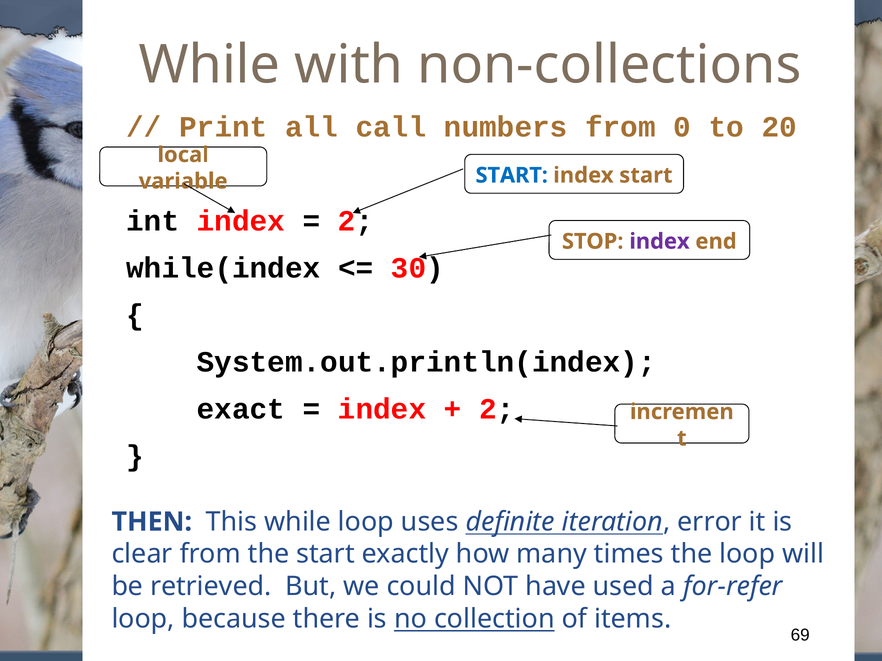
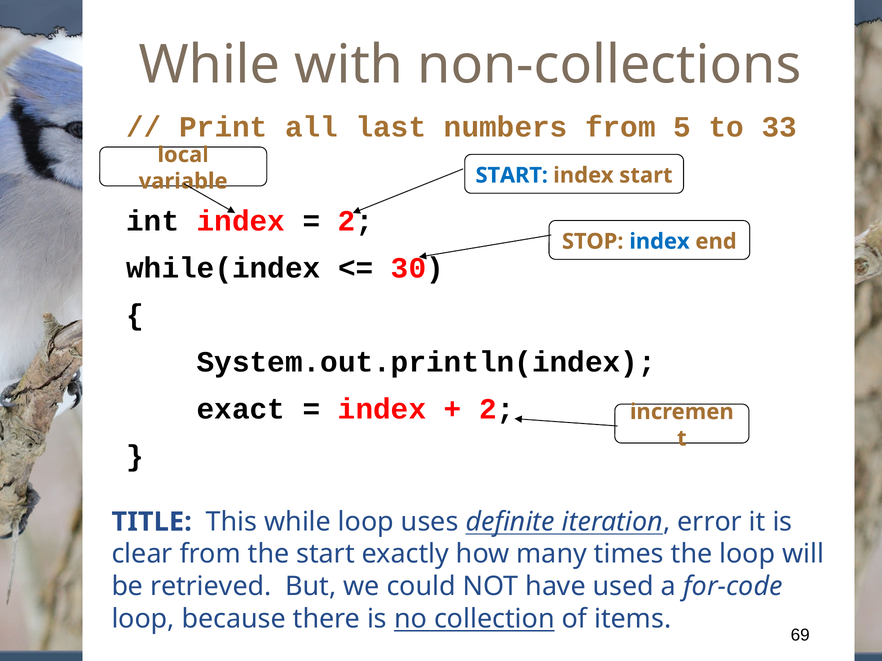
call: call -> last
0: 0 -> 5
20: 20 -> 33
index at (660, 242) colour: purple -> blue
THEN: THEN -> TITLE
for-refer: for-refer -> for-code
